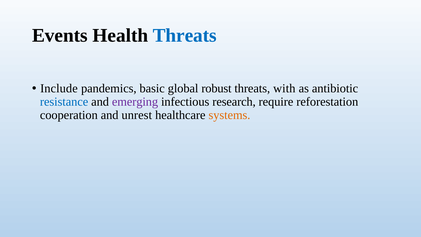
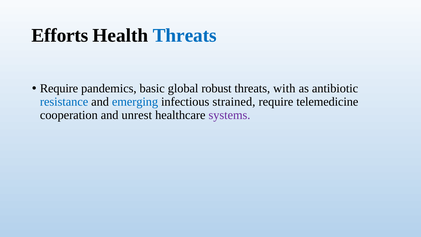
Events: Events -> Efforts
Include at (59, 88): Include -> Require
emerging colour: purple -> blue
research: research -> strained
reforestation: reforestation -> telemedicine
systems colour: orange -> purple
